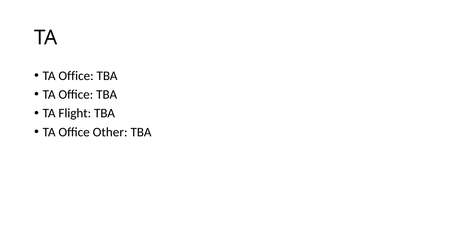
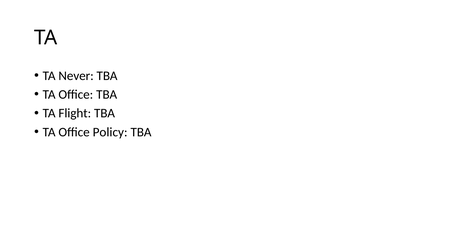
Office at (76, 76): Office -> Never
Other: Other -> Policy
